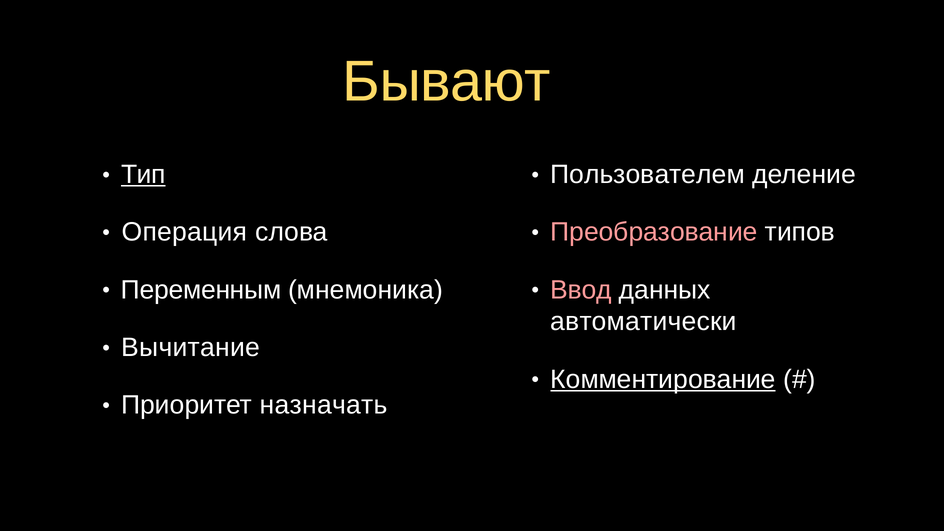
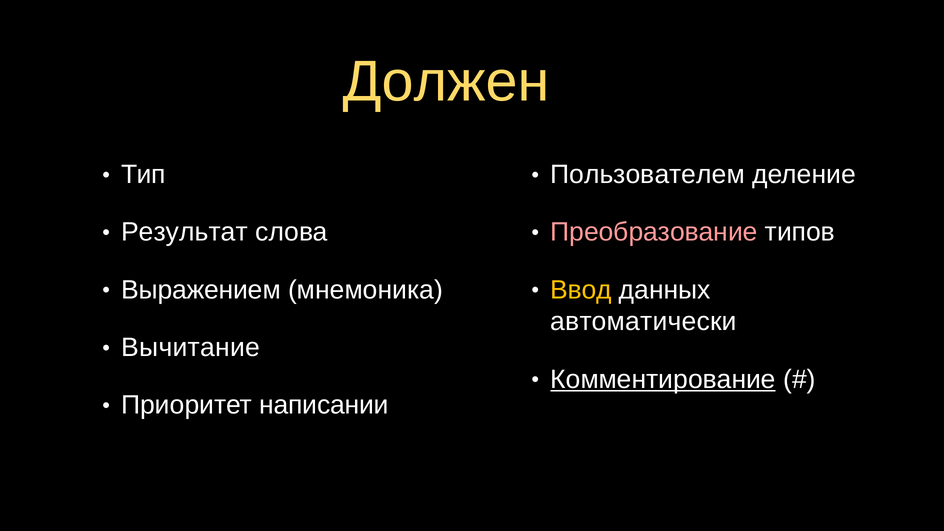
Бывают: Бывают -> Должен
Тип underline: present -> none
Операция: Операция -> Результат
Переменным: Переменным -> Выражением
Ввод colour: pink -> yellow
назначать: назначать -> написании
